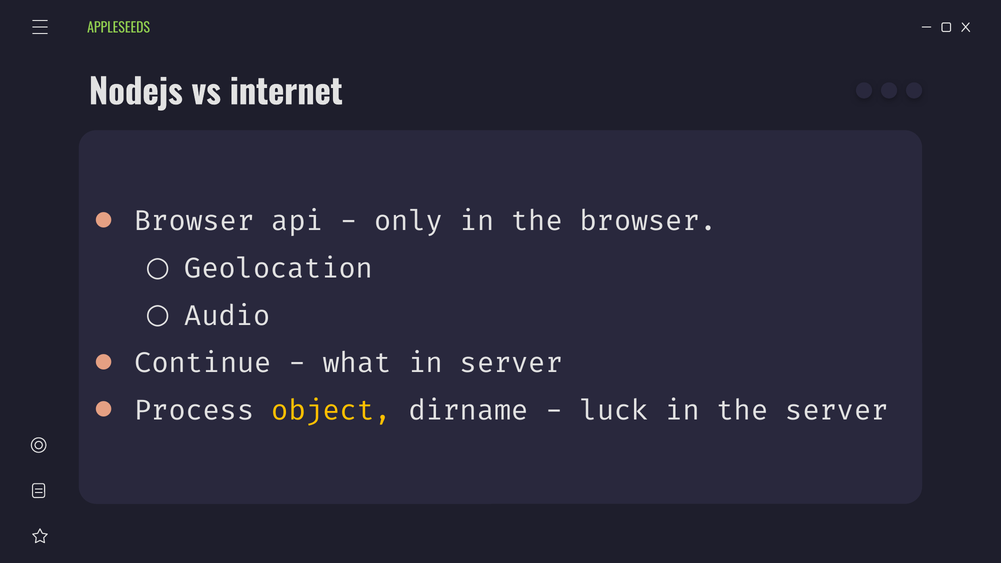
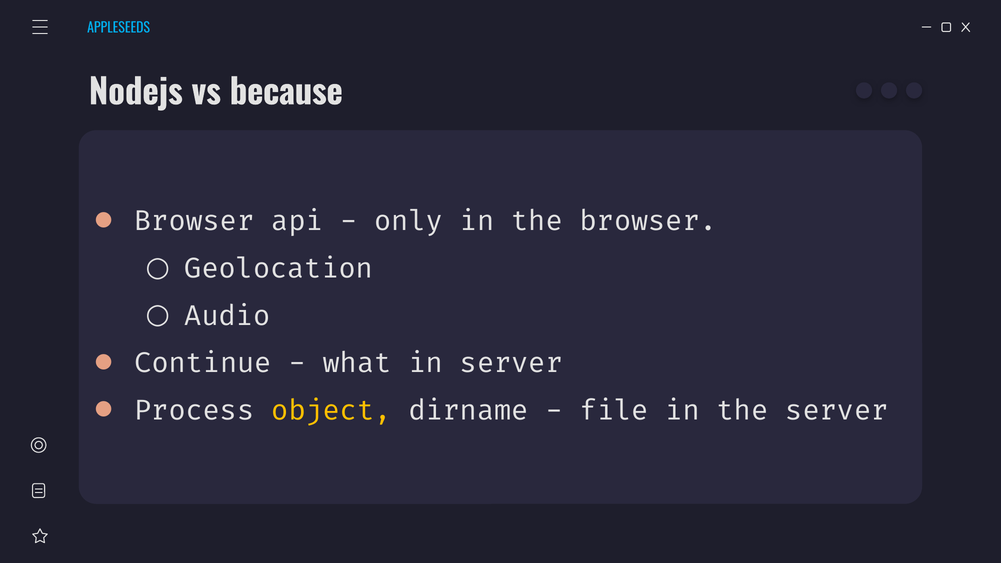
APPLESEEDS colour: light green -> light blue
internet: internet -> because
luck: luck -> file
